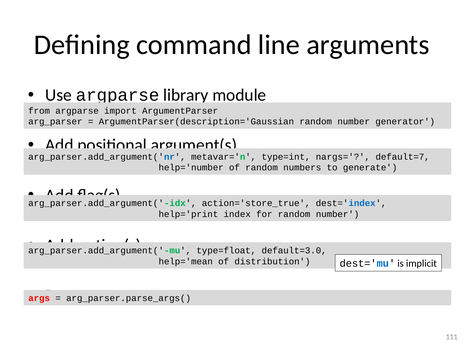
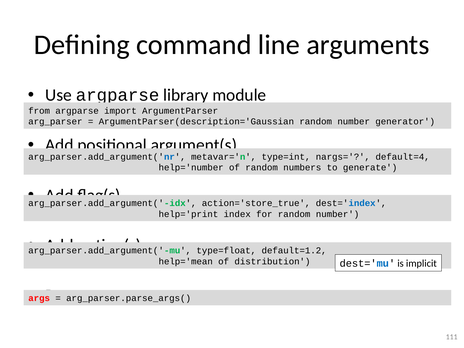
default=7: default=7 -> default=4
default=3.0: default=3.0 -> default=1.2
